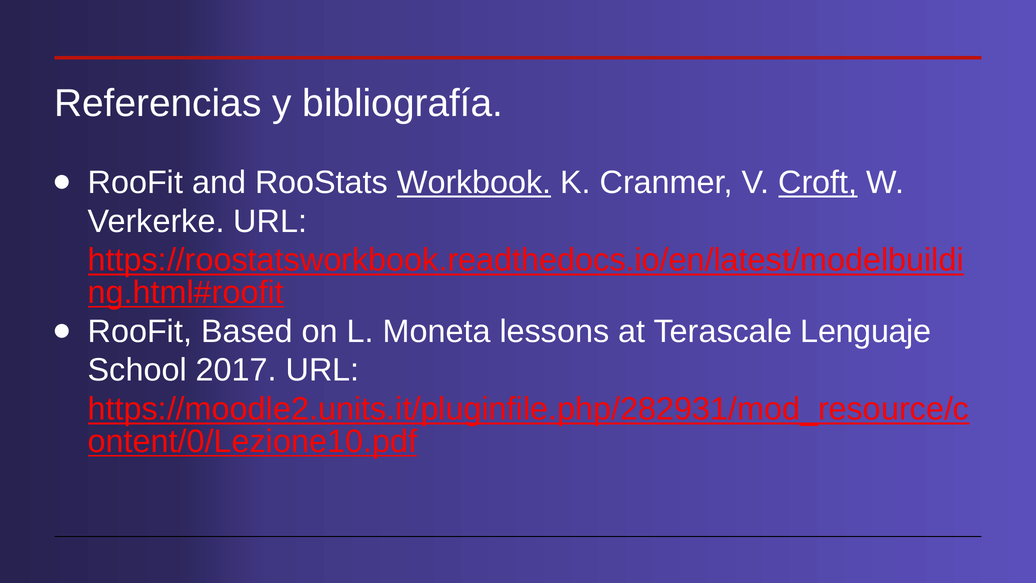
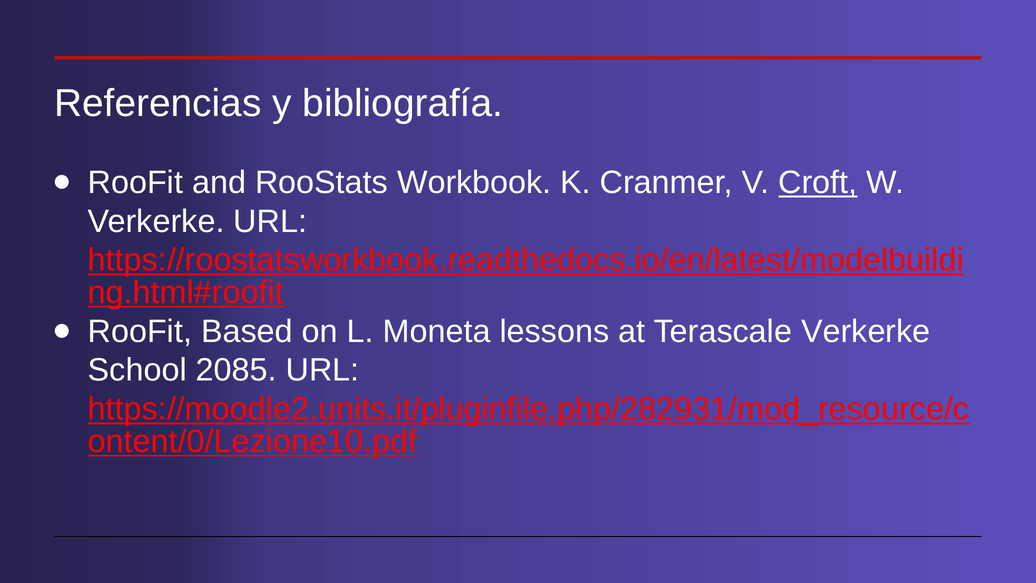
Workbook underline: present -> none
Terascale Lenguaje: Lenguaje -> Verkerke
2017: 2017 -> 2085
